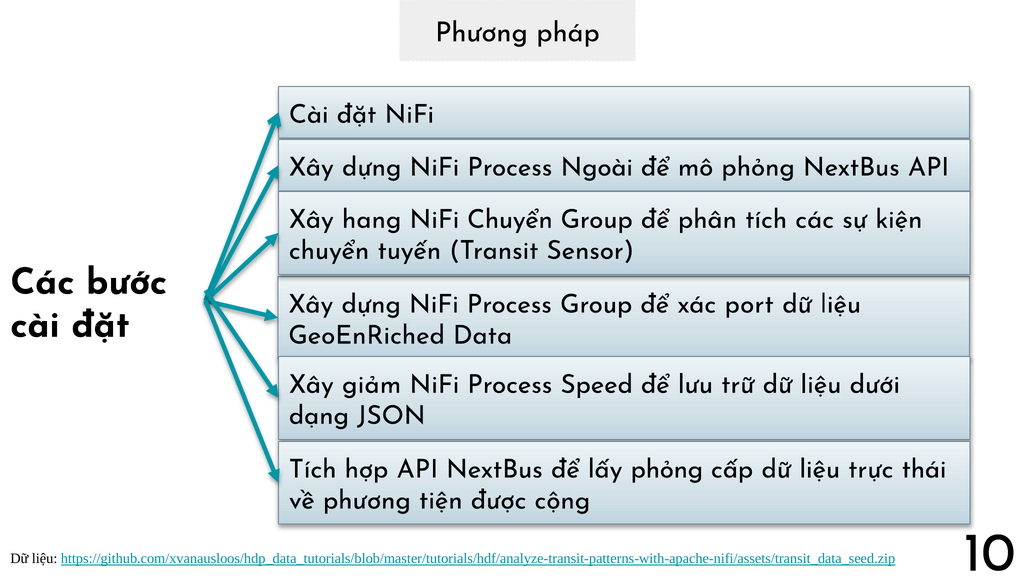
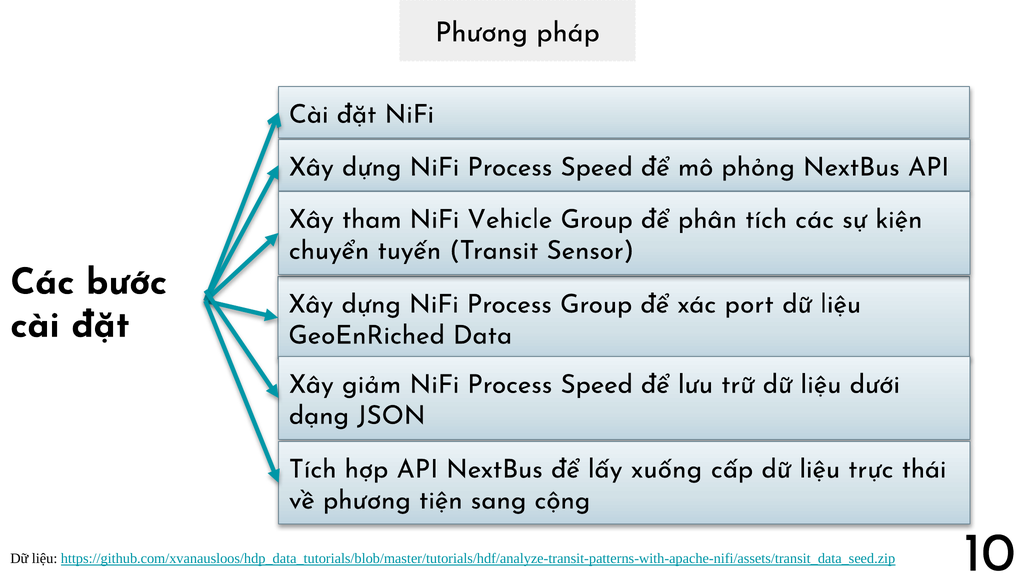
dựng NiFi Process Ngoài: Ngoài -> Speed
hang: hang -> tham
NiFi Chuyển: Chuyển -> Vehicle
lấy phỏng: phỏng -> xuống
được: được -> sang
